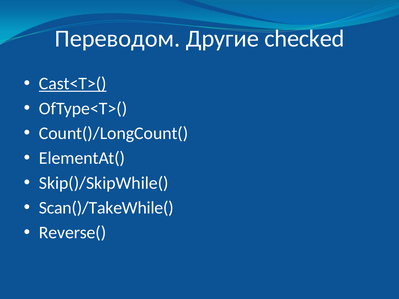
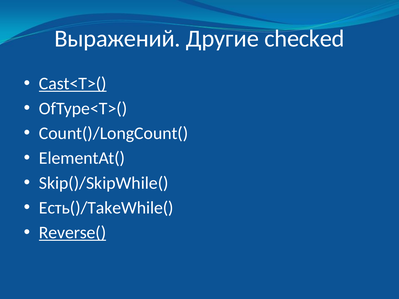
Переводом: Переводом -> Выражений
Scan()/TakeWhile(: Scan()/TakeWhile( -> Есть()/TakeWhile(
Reverse( underline: none -> present
